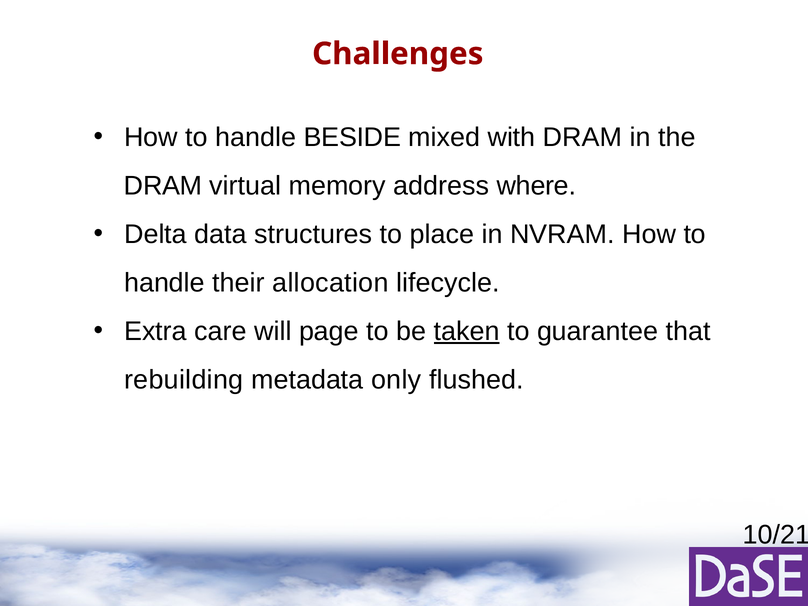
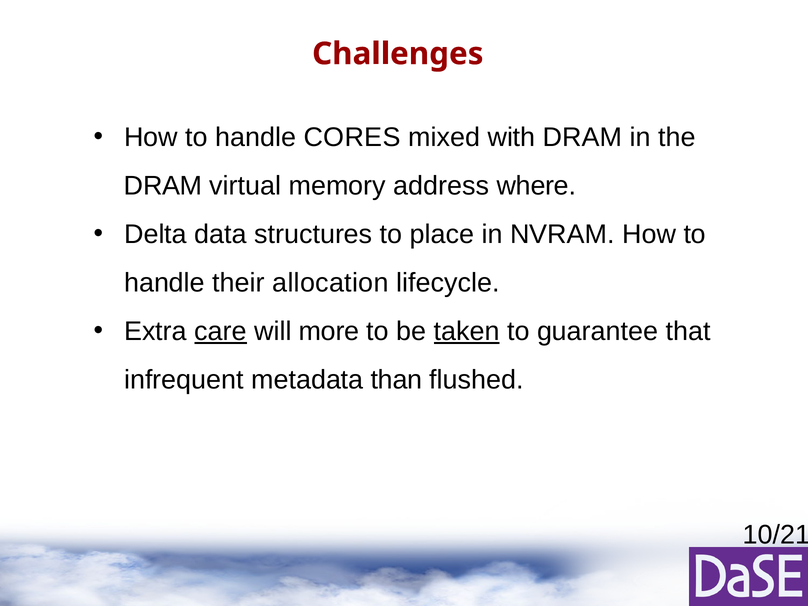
BESIDE: BESIDE -> CORES
care underline: none -> present
page: page -> more
rebuilding: rebuilding -> infrequent
only: only -> than
